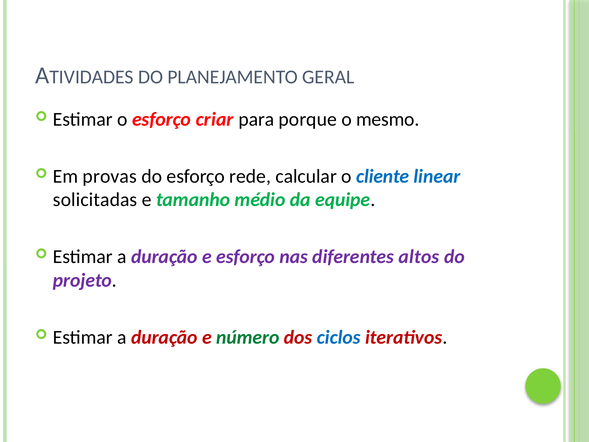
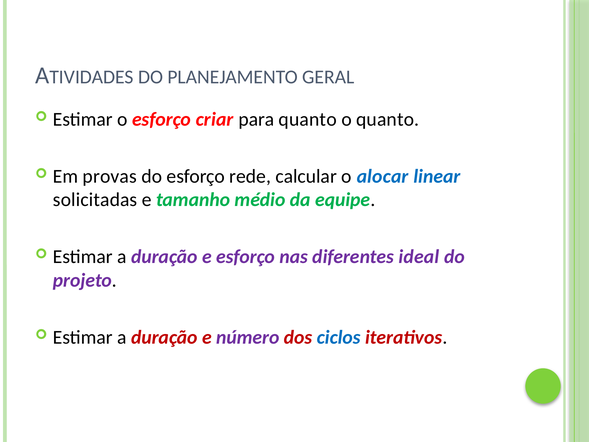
para porque: porque -> quanto
o mesmo: mesmo -> quanto
cliente: cliente -> alocar
altos: altos -> ideal
número colour: green -> purple
